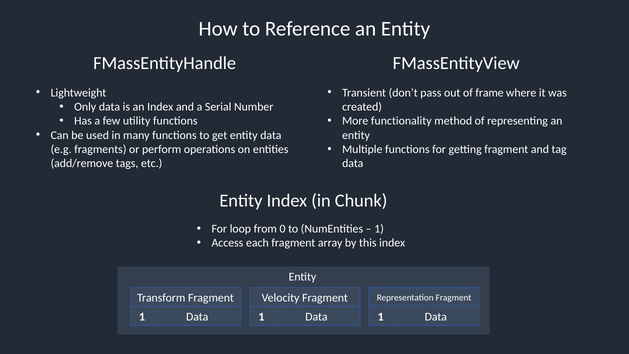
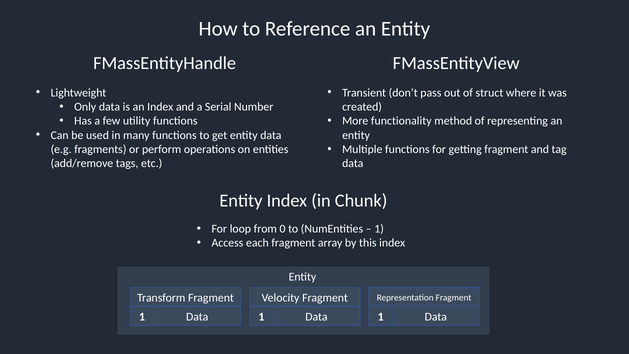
frame: frame -> struct
